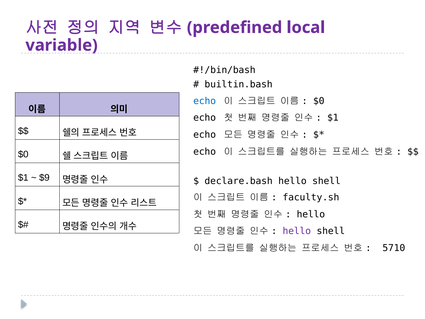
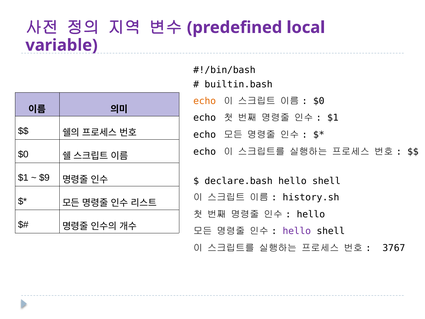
echo at (205, 101) colour: blue -> orange
faculty.sh: faculty.sh -> history.sh
5710: 5710 -> 3767
